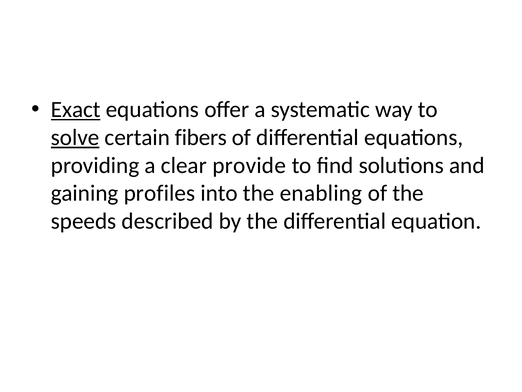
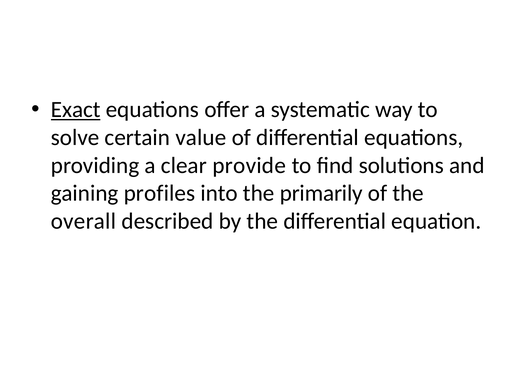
solve underline: present -> none
fibers: fibers -> value
enabling: enabling -> primarily
speeds: speeds -> overall
